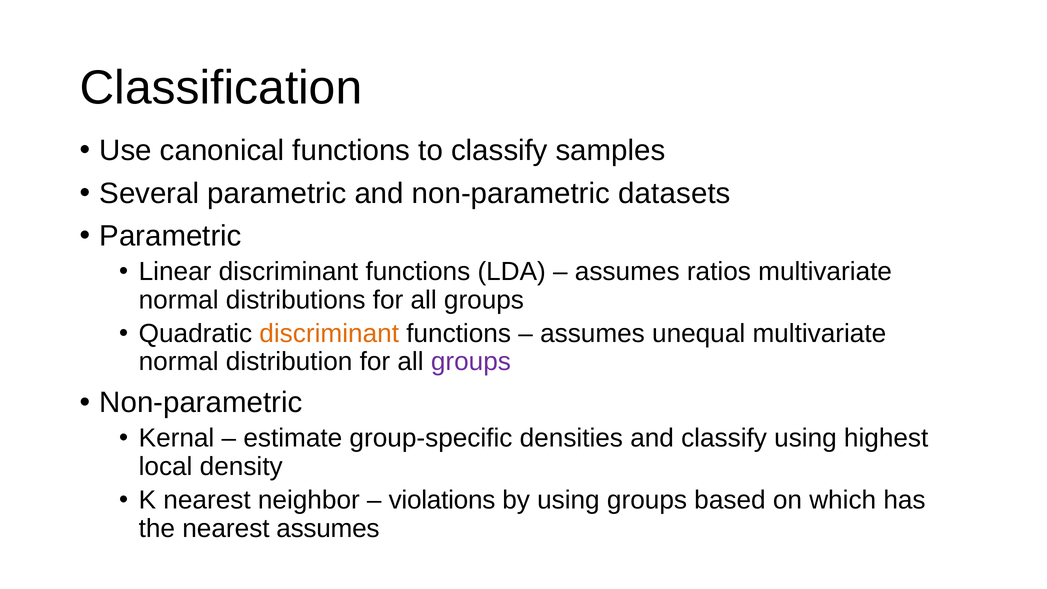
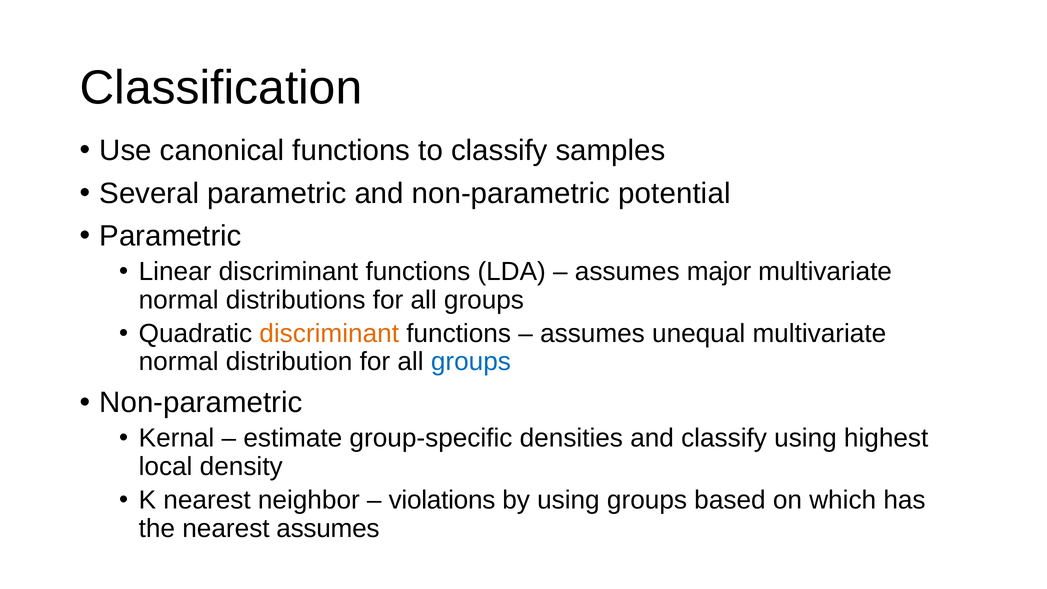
datasets: datasets -> potential
ratios: ratios -> major
groups at (471, 362) colour: purple -> blue
